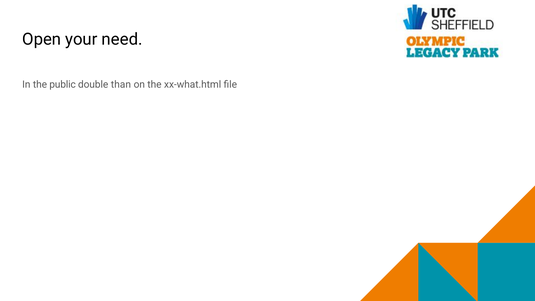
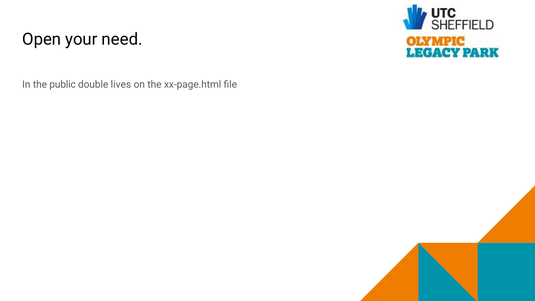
than: than -> lives
xx-what.html: xx-what.html -> xx-page.html
